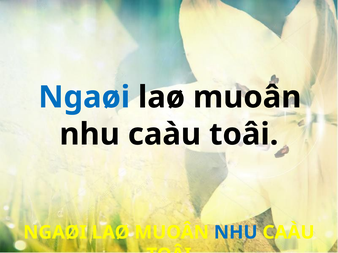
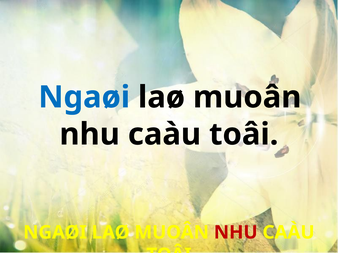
NHU at (236, 233) colour: blue -> red
